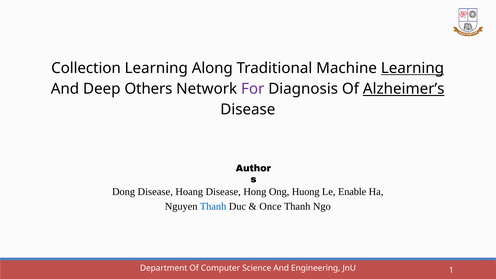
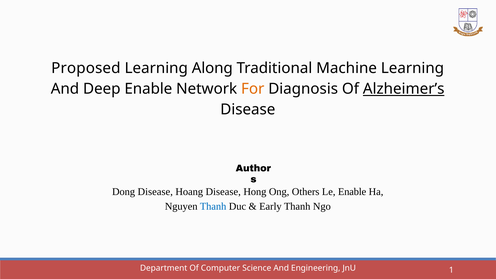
Collection: Collection -> Proposed
Learning at (412, 68) underline: present -> none
Deep Others: Others -> Enable
For colour: purple -> orange
Huong: Huong -> Others
Once: Once -> Early
